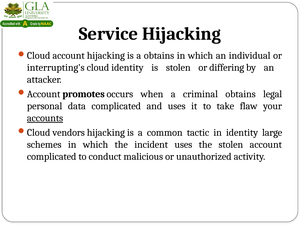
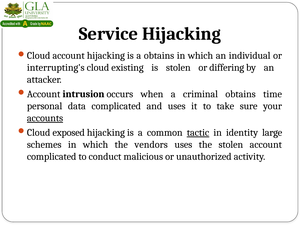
cloud identity: identity -> existing
promotes: promotes -> intrusion
legal: legal -> time
flaw: flaw -> sure
vendors: vendors -> exposed
tactic underline: none -> present
incident: incident -> vendors
